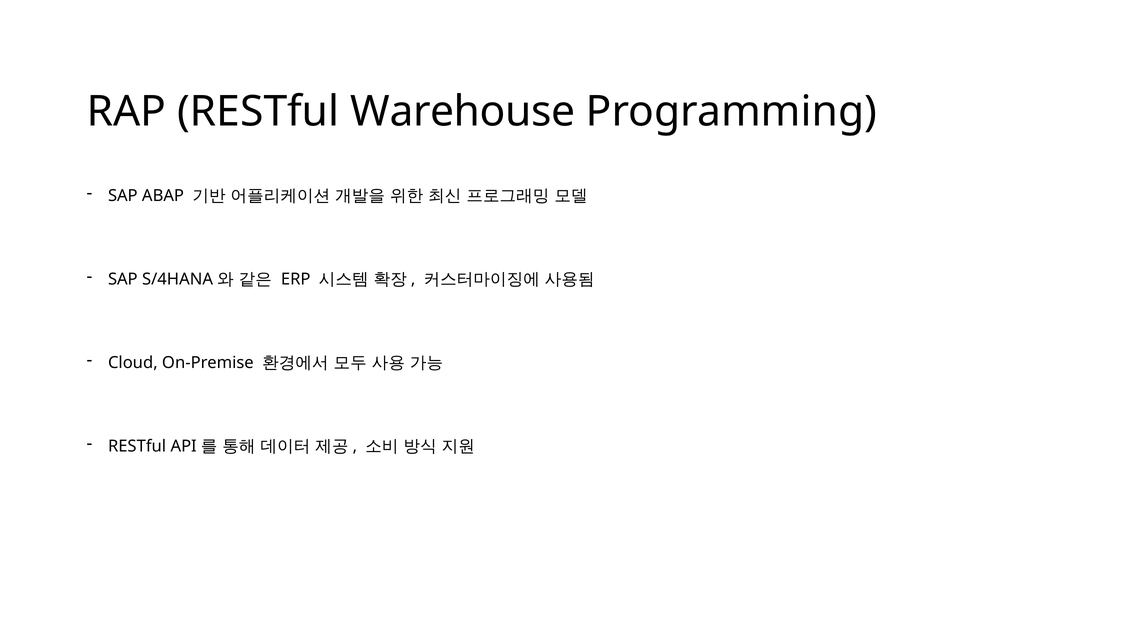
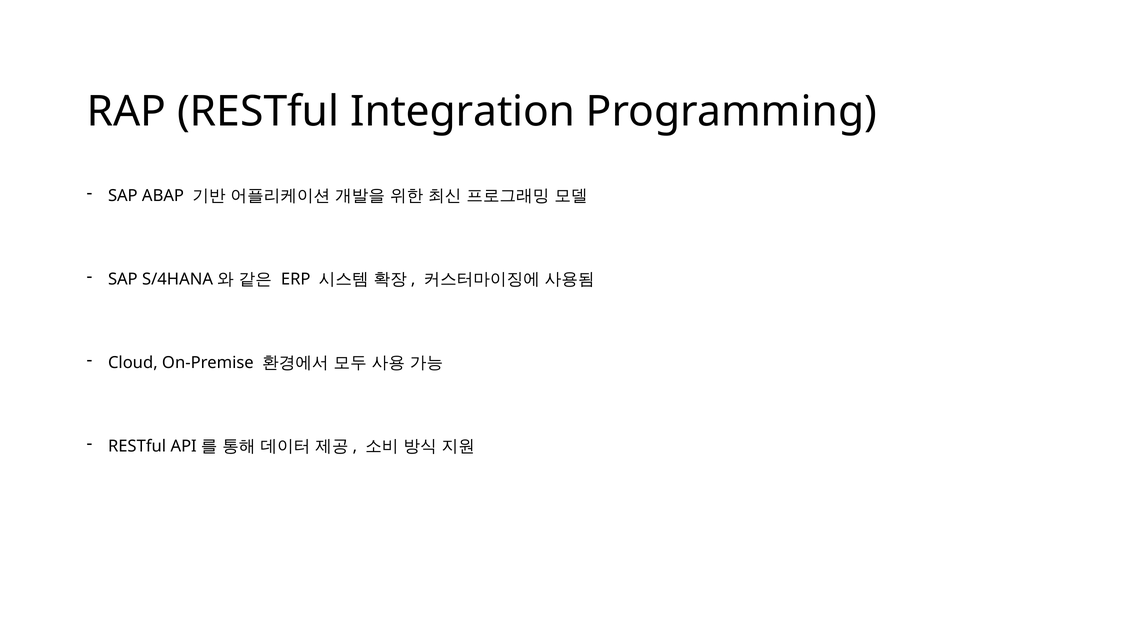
Warehouse: Warehouse -> Integration
